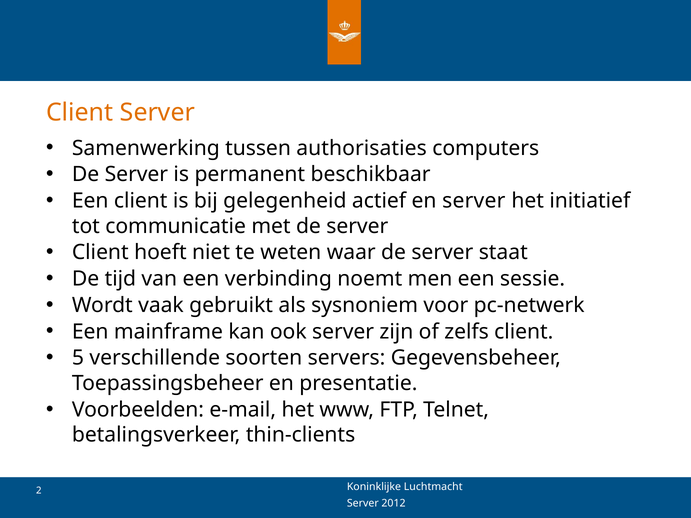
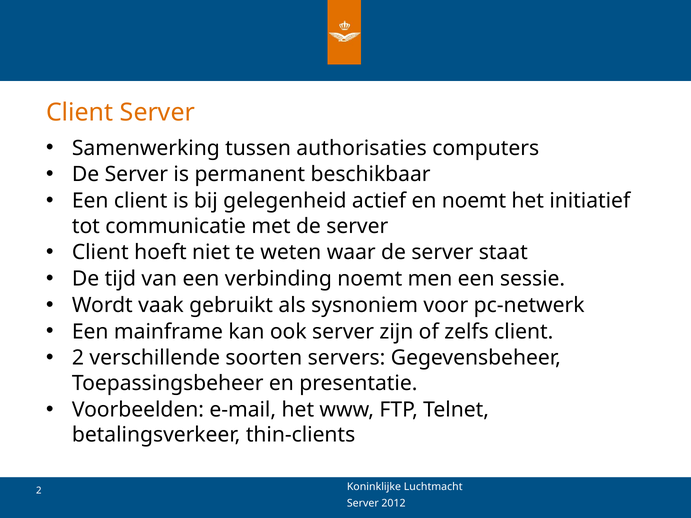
en server: server -> noemt
5 at (78, 358): 5 -> 2
